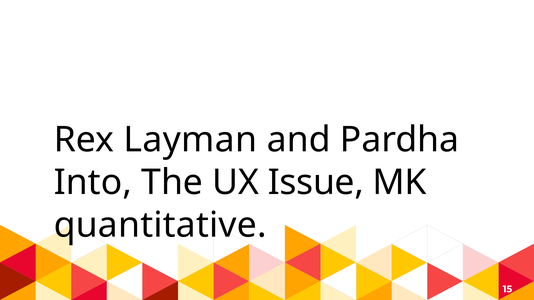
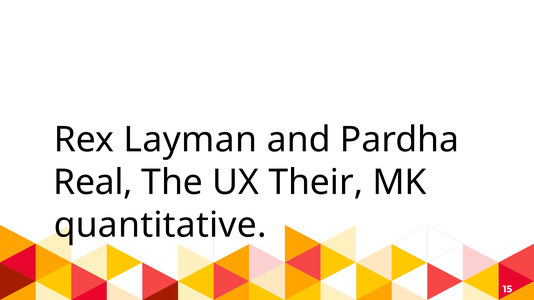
Into: Into -> Real
Issue: Issue -> Their
